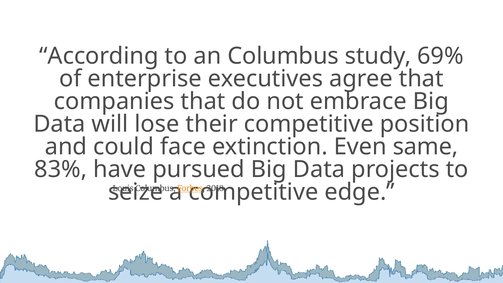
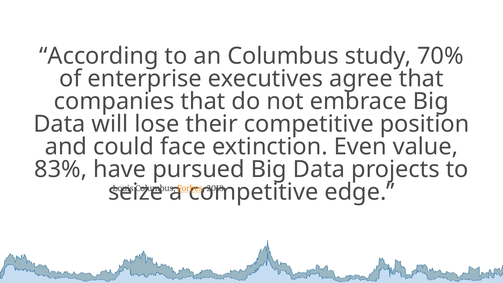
69%: 69% -> 70%
same: same -> value
